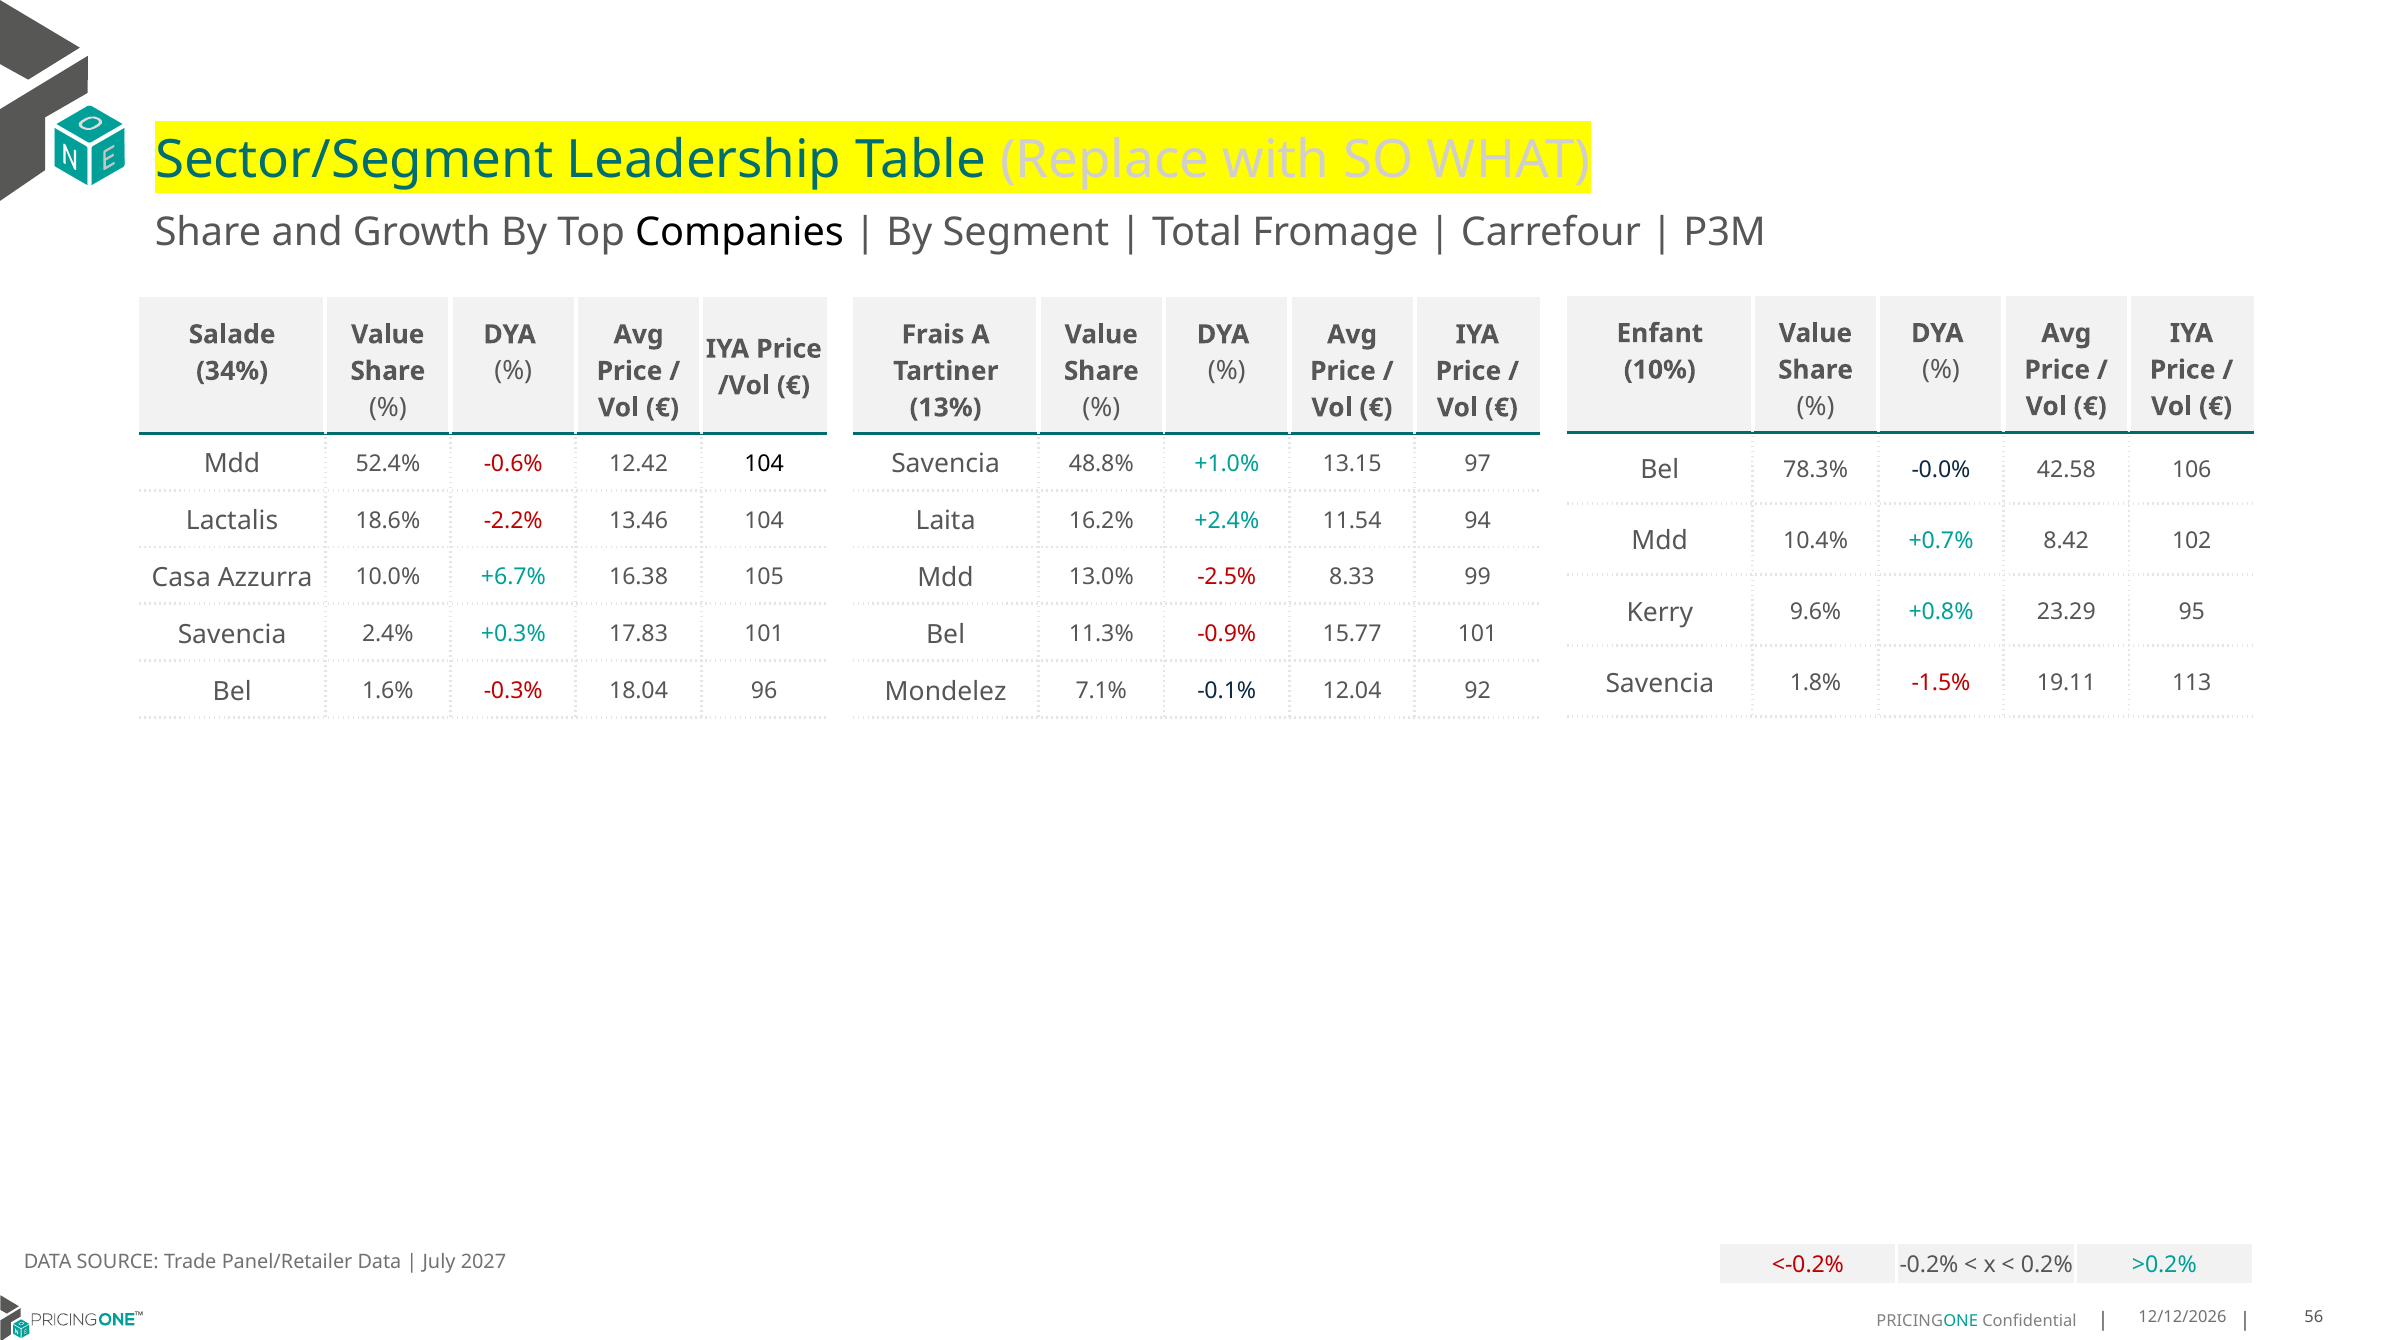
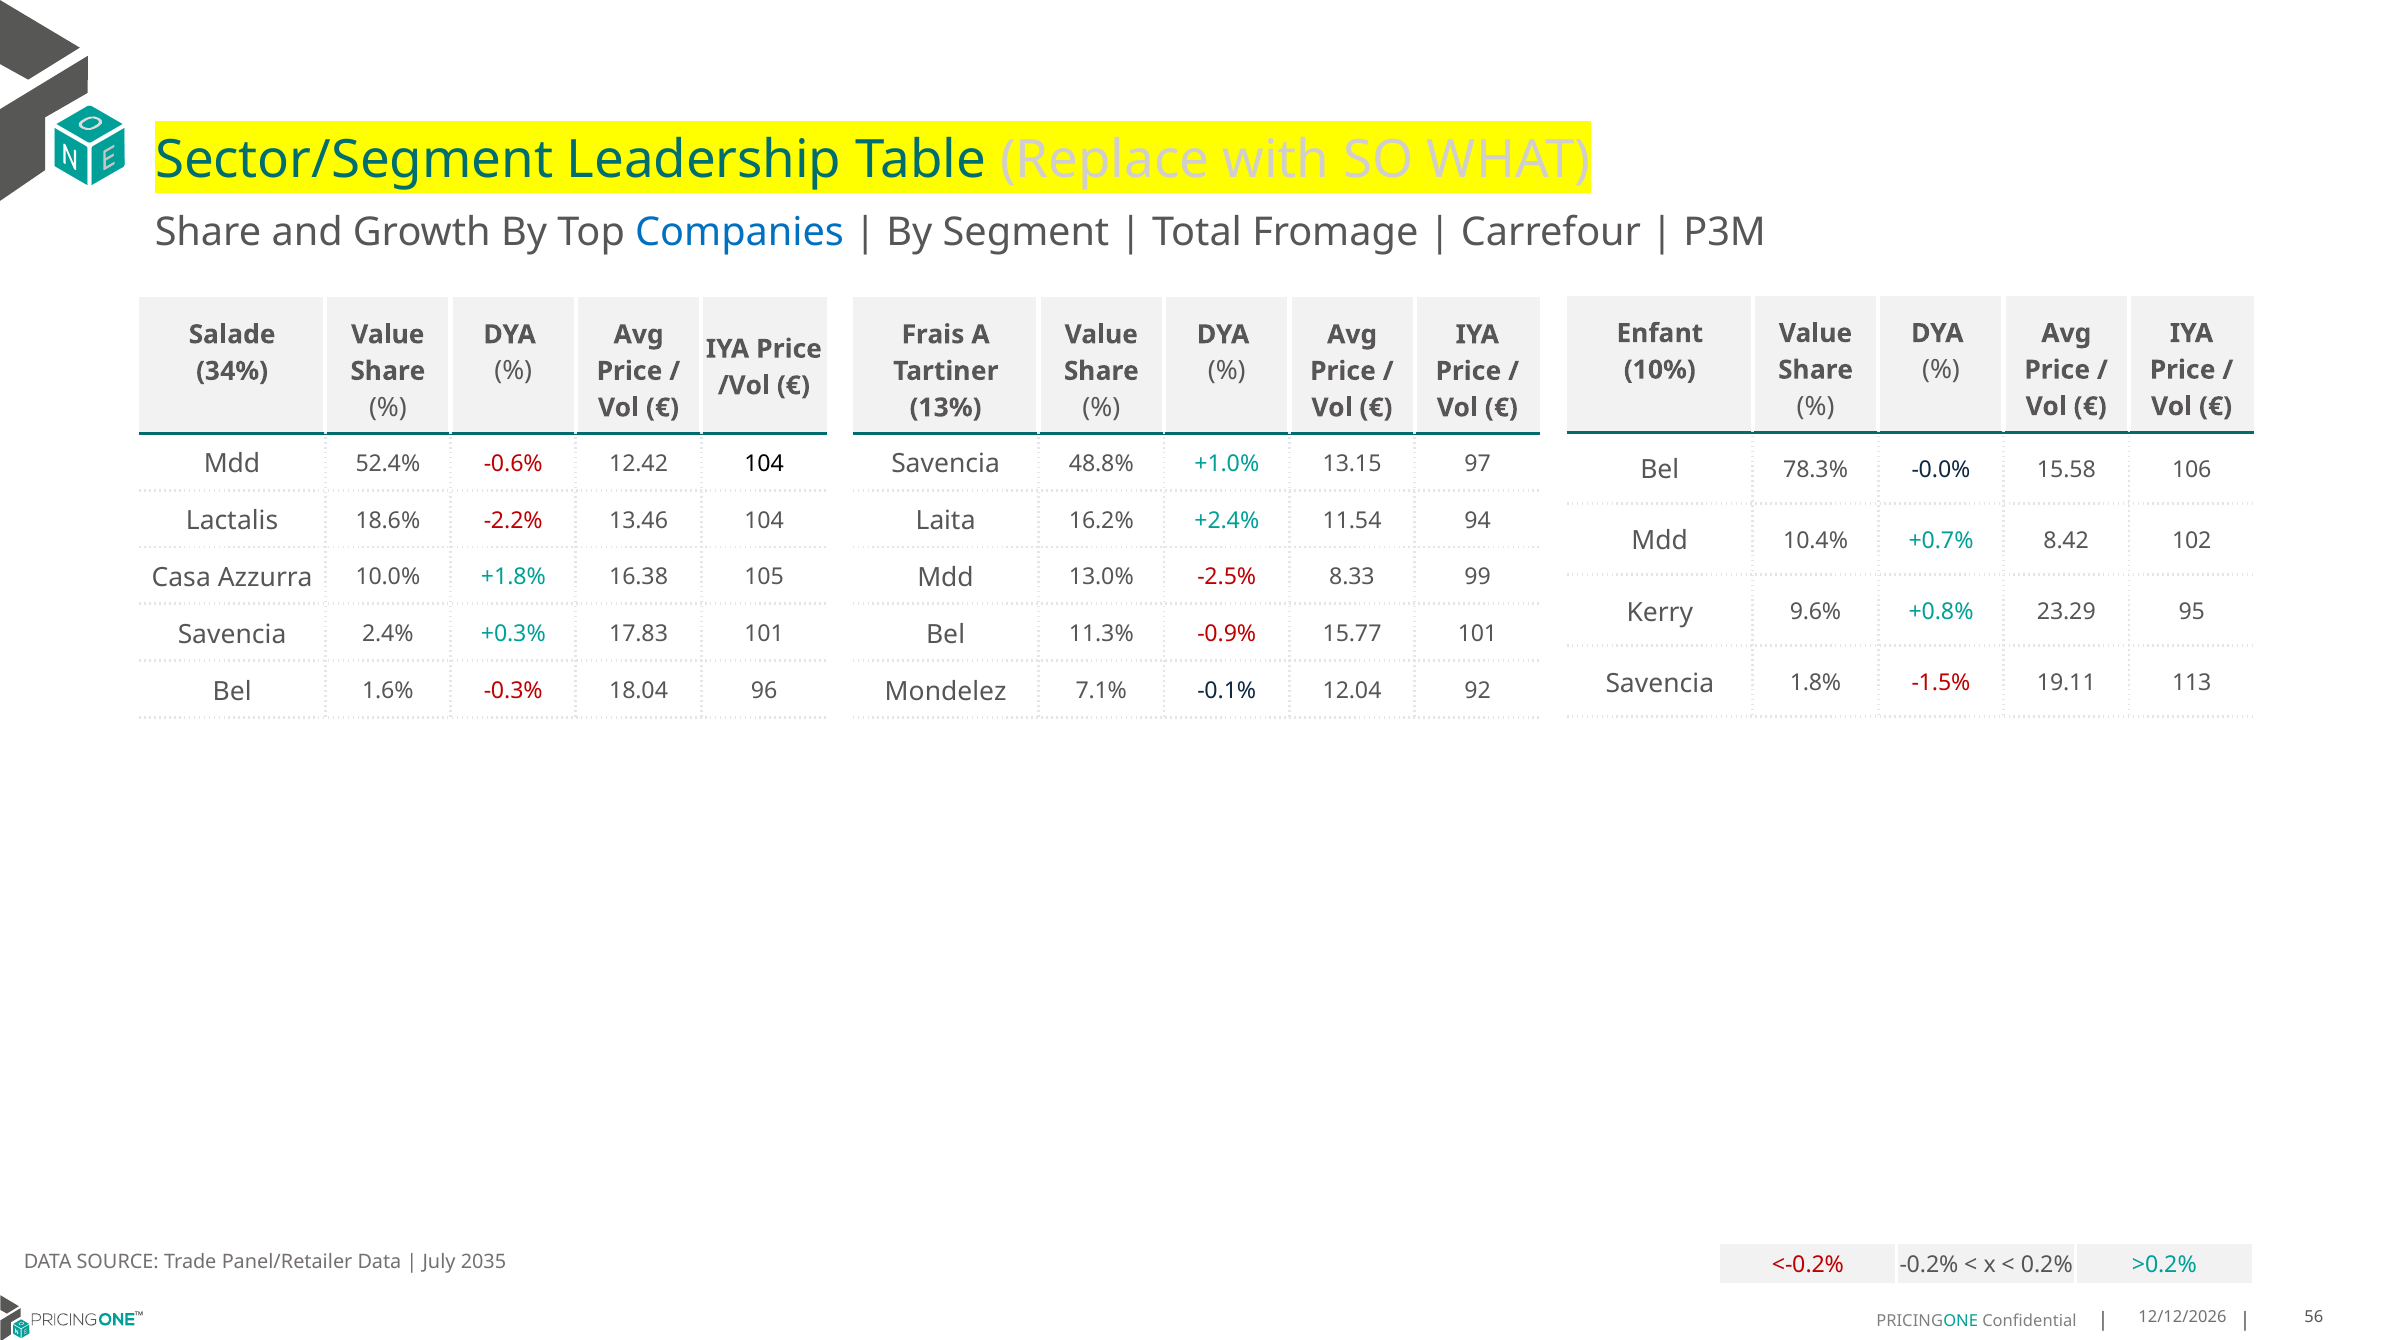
Companies colour: black -> blue
42.58: 42.58 -> 15.58
+6.7%: +6.7% -> +1.8%
2027: 2027 -> 2035
